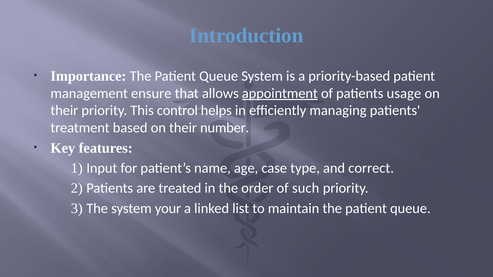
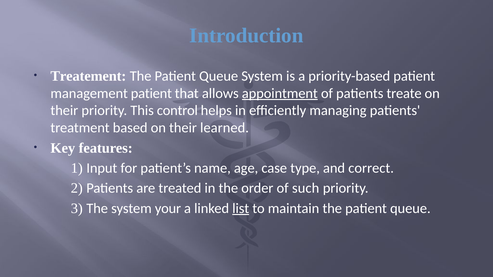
Importance: Importance -> Treatement
management ensure: ensure -> patient
usage: usage -> treate
number: number -> learned
list underline: none -> present
